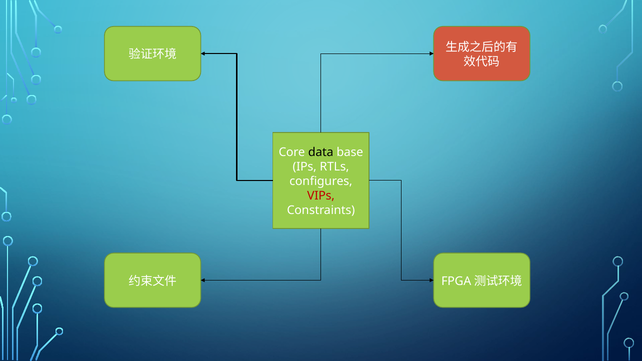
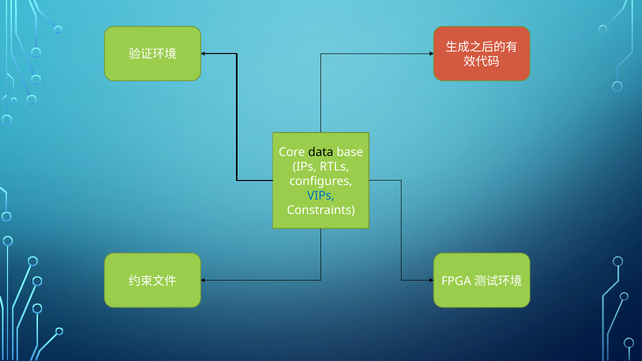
VIPs colour: red -> blue
